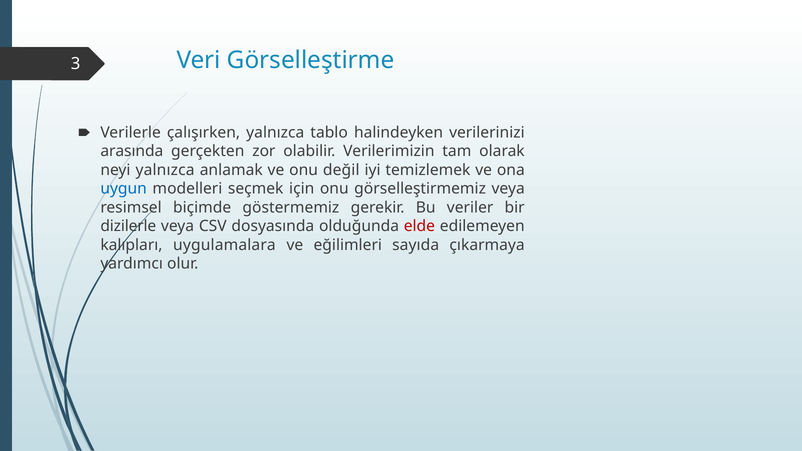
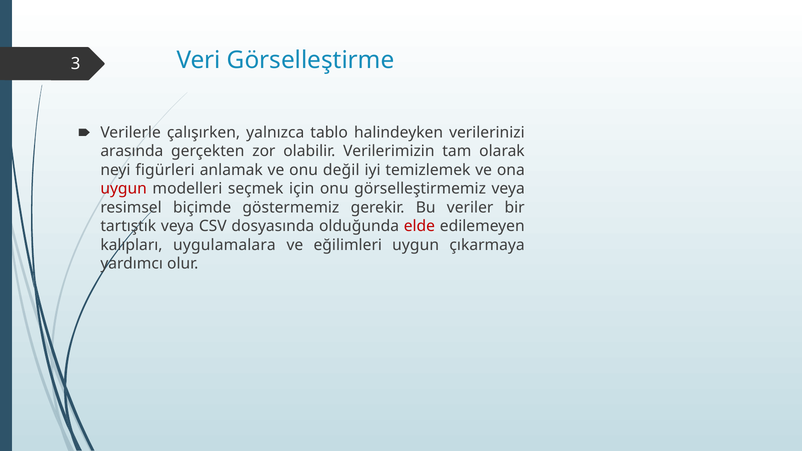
neyi yalnızca: yalnızca -> figürleri
uygun at (124, 189) colour: blue -> red
dizilerle: dizilerle -> tartıştık
eğilimleri sayıda: sayıda -> uygun
